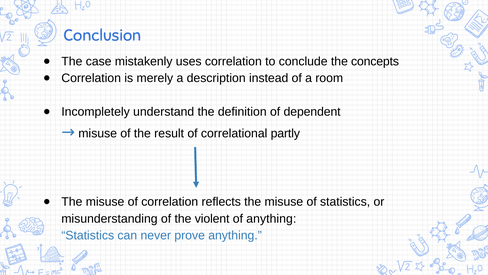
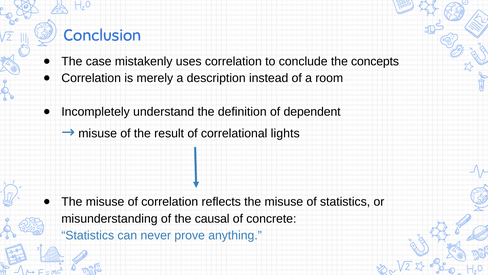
partly: partly -> lights
violent: violent -> causal
of anything: anything -> concrete
